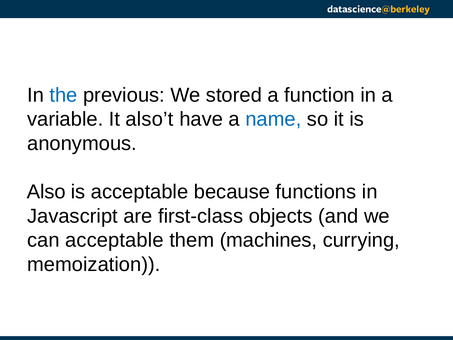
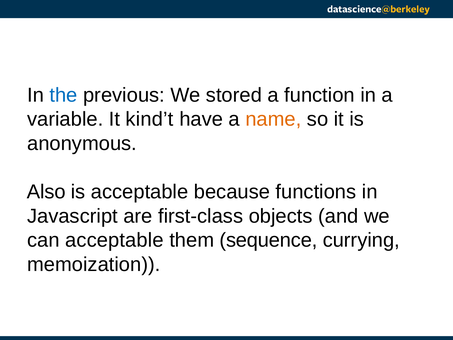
also’t: also’t -> kind’t
name colour: blue -> orange
machines: machines -> sequence
